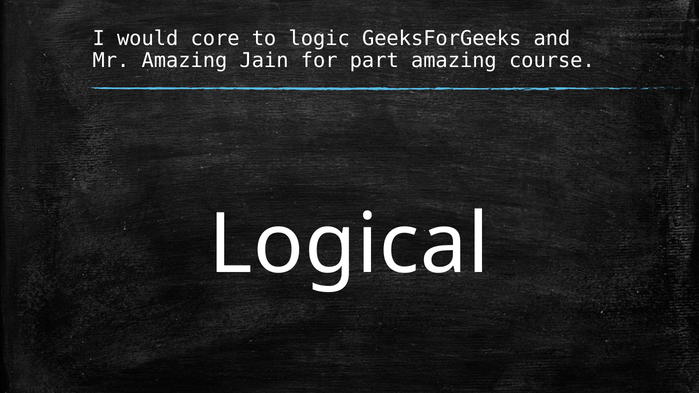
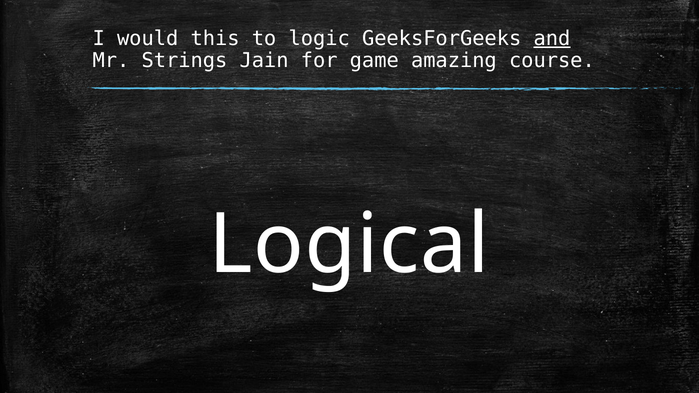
core: core -> this
and underline: none -> present
Mr Amazing: Amazing -> Strings
part: part -> game
